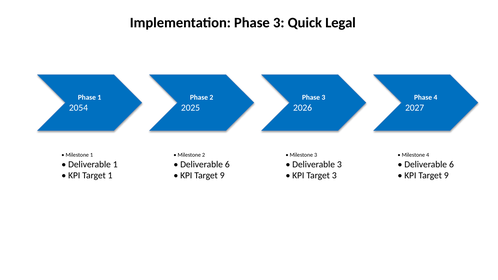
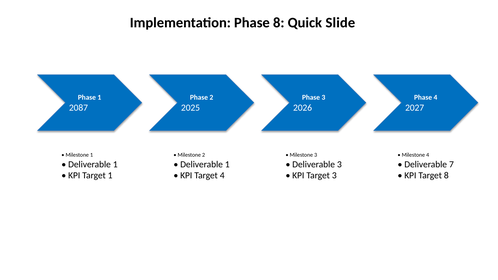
Implementation Phase 3: 3 -> 8
Legal: Legal -> Slide
2054: 2054 -> 2087
6 at (227, 164): 6 -> 1
6 at (451, 164): 6 -> 7
9 at (222, 176): 9 -> 4
9 at (446, 176): 9 -> 8
